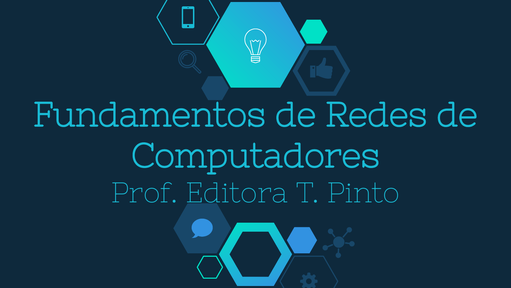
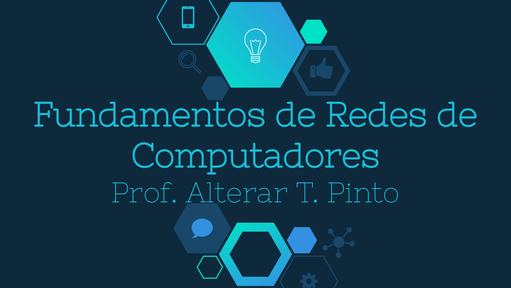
Editora: Editora -> Alterar
